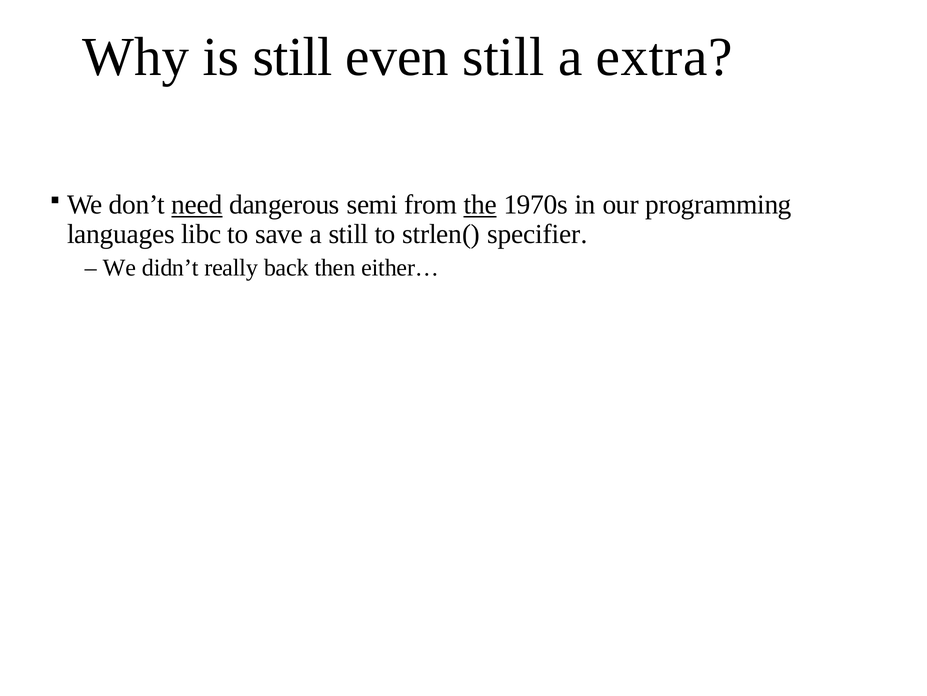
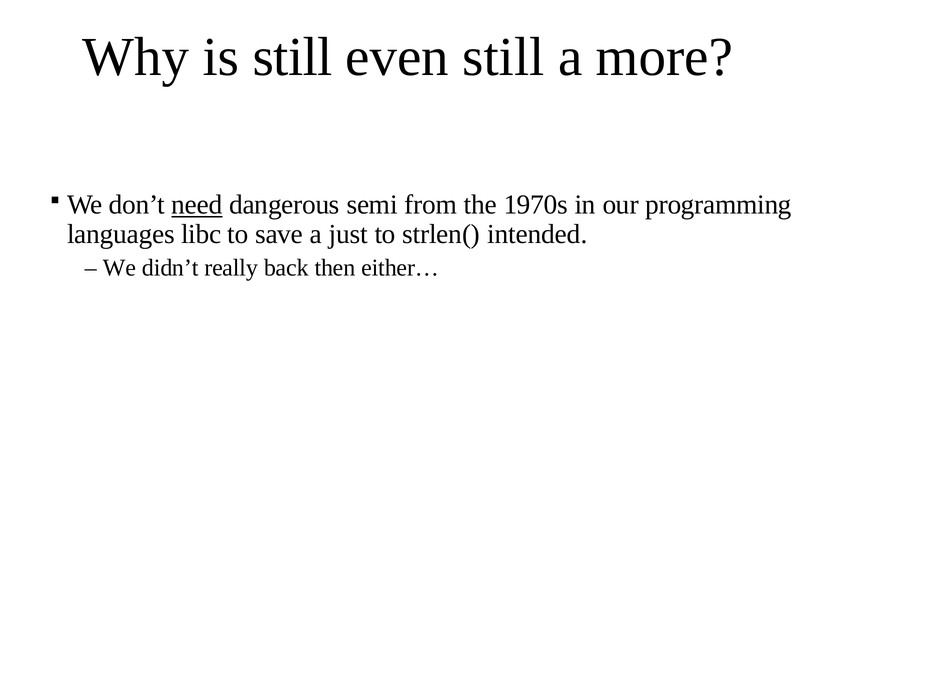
extra: extra -> more
the underline: present -> none
a still: still -> just
specifier: specifier -> intended
